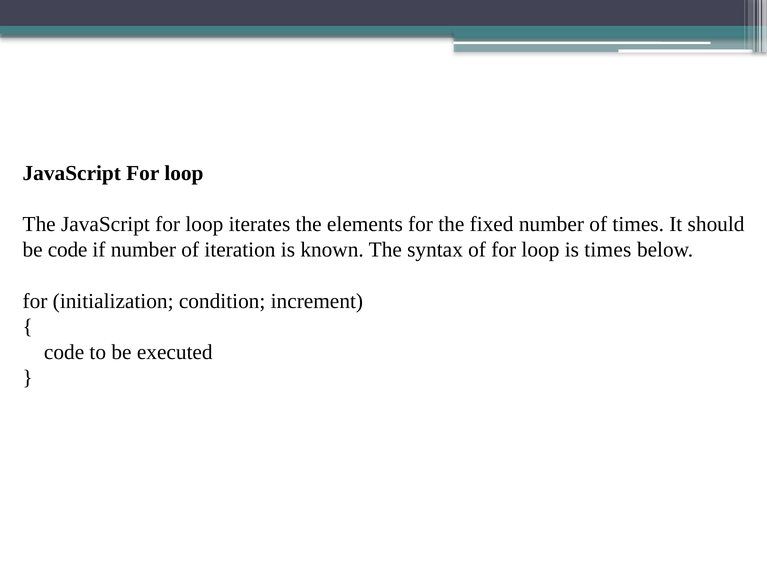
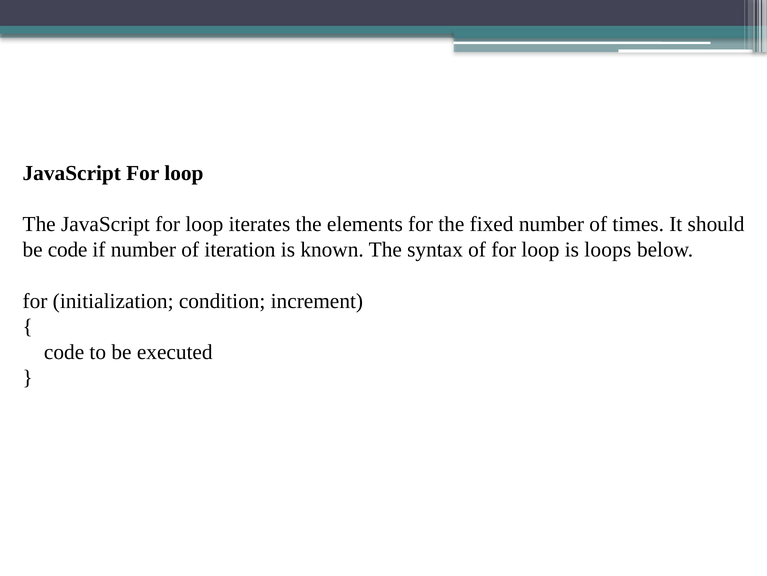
is times: times -> loops
